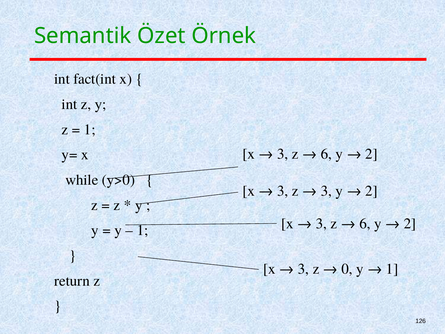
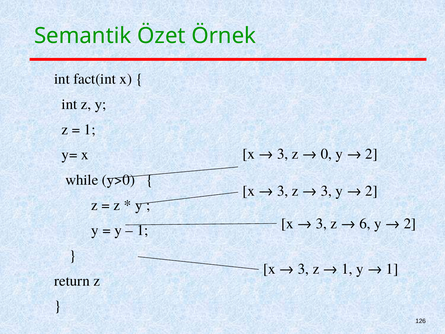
6 at (326, 154): 6 -> 0
0 at (347, 269): 0 -> 1
